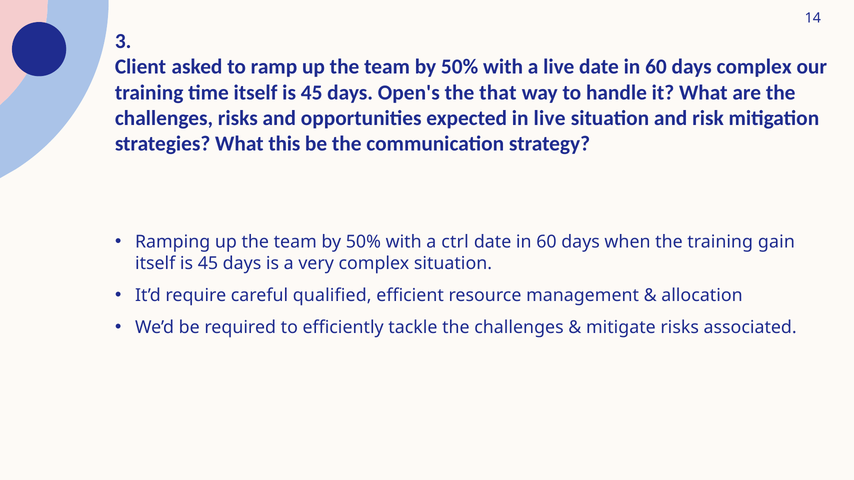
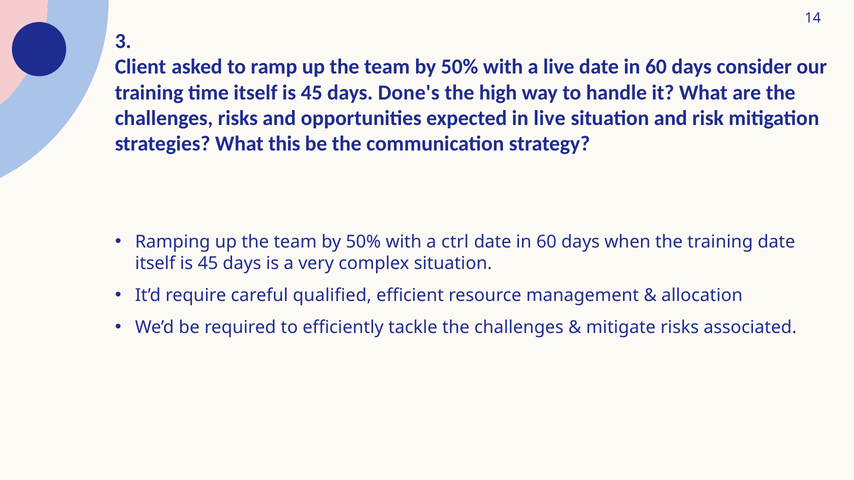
days complex: complex -> consider
Open's: Open's -> Done's
that: that -> high
training gain: gain -> date
